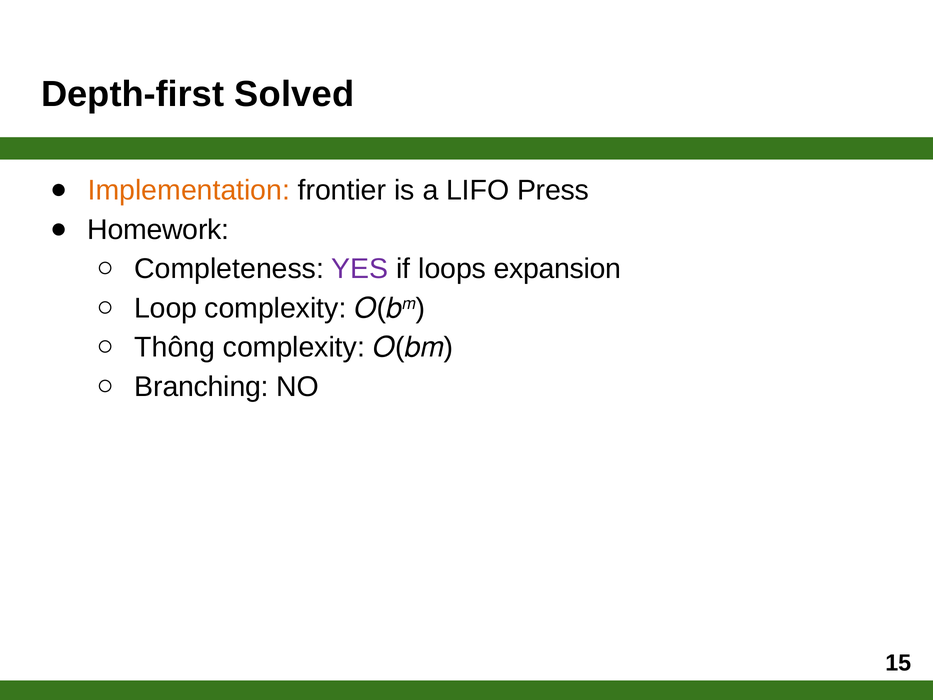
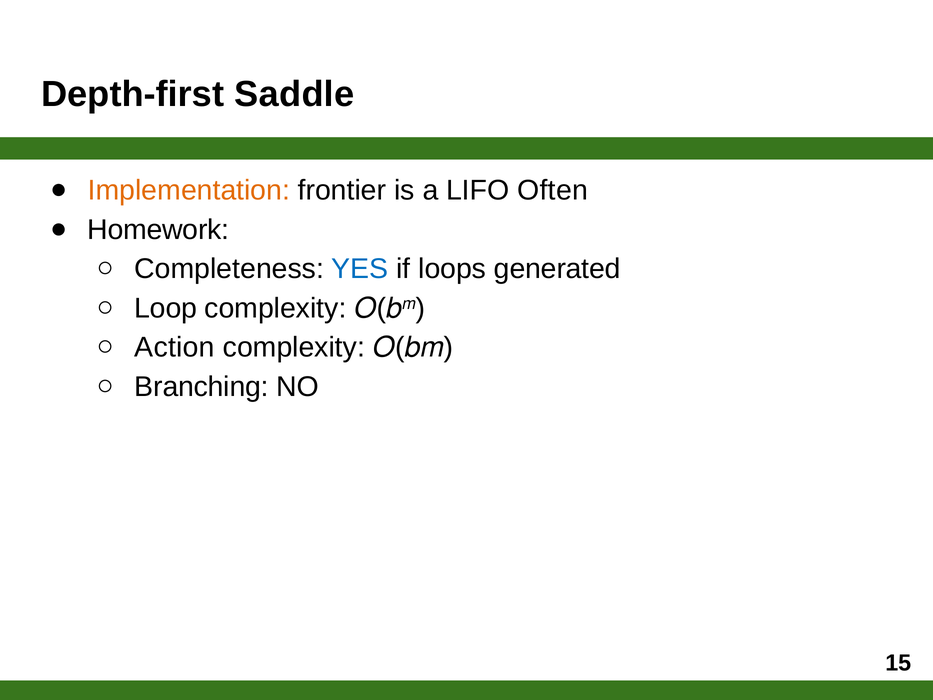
Solved: Solved -> Saddle
Press: Press -> Often
YES colour: purple -> blue
expansion: expansion -> generated
Thông: Thông -> Action
